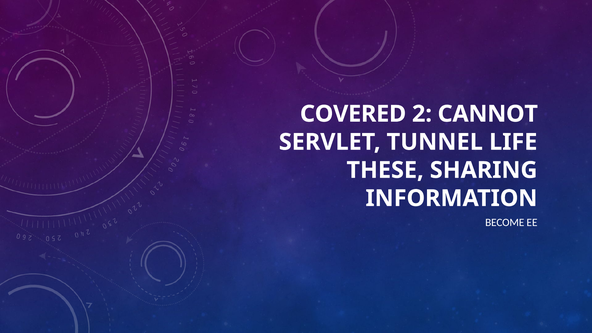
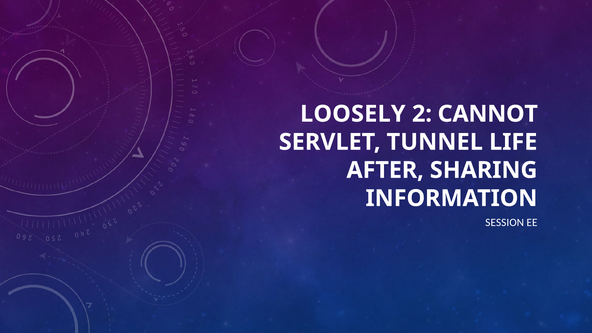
COVERED: COVERED -> LOOSELY
THESE: THESE -> AFTER
BECOME: BECOME -> SESSION
